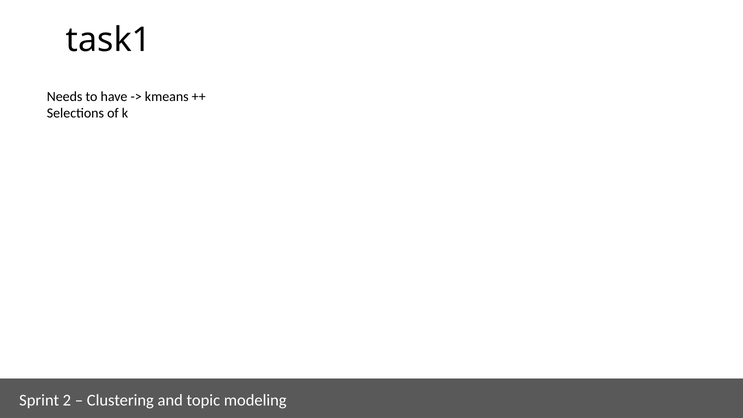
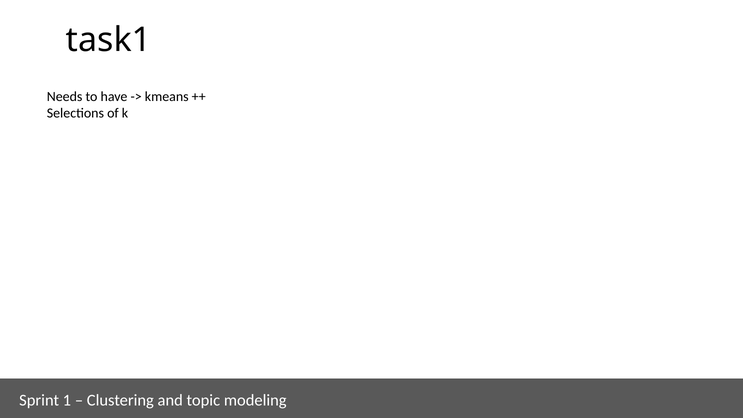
2: 2 -> 1
